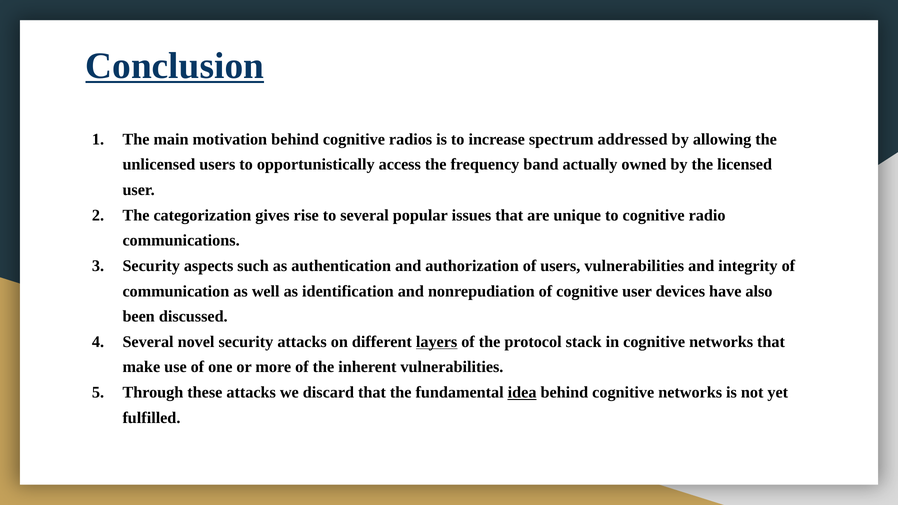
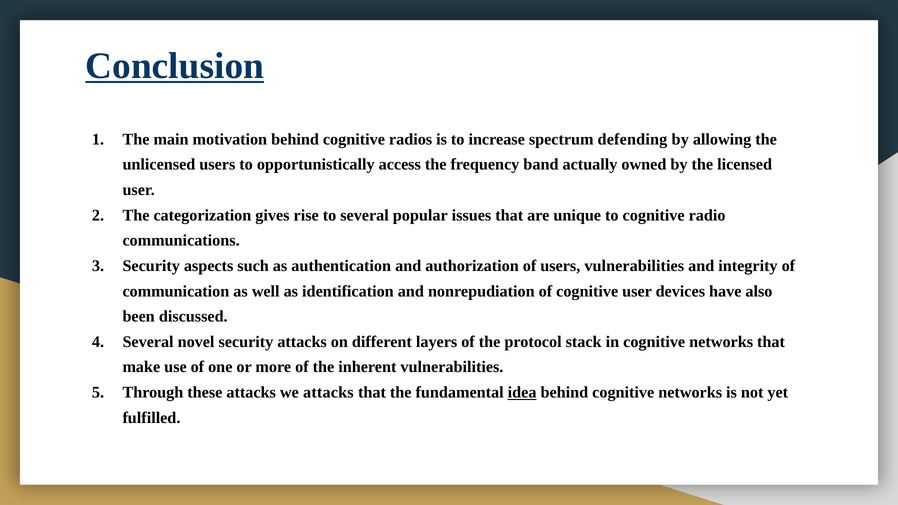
addressed: addressed -> defending
layers underline: present -> none
we discard: discard -> attacks
